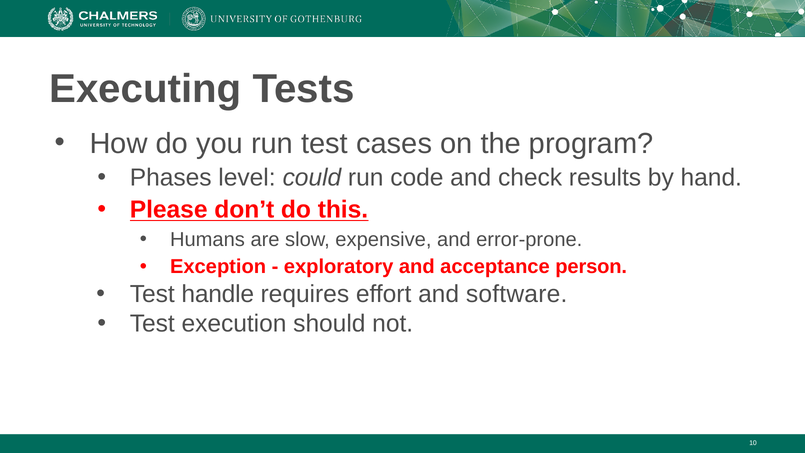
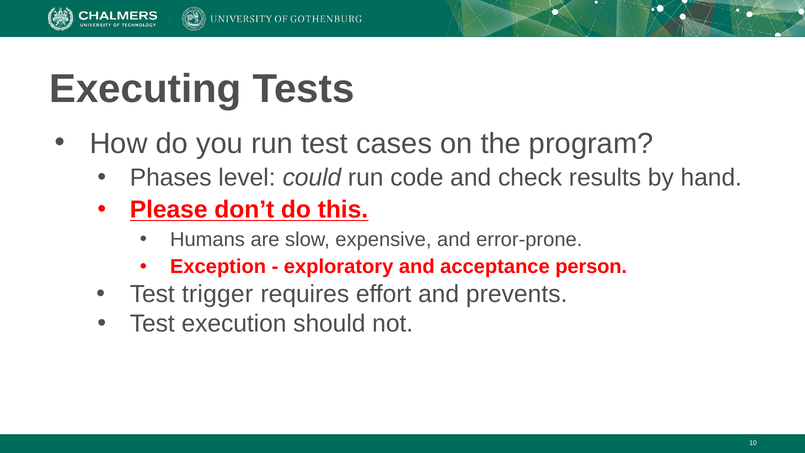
handle: handle -> trigger
software: software -> prevents
